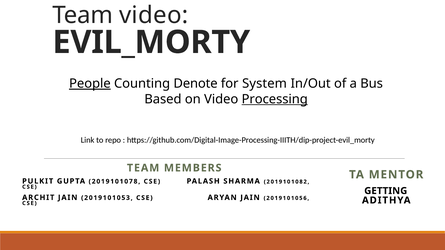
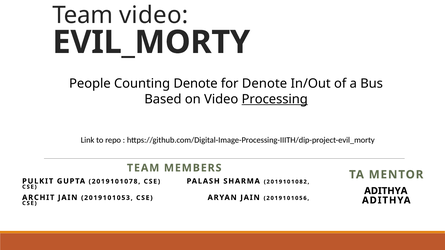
People underline: present -> none
for System: System -> Denote
GETTING at (386, 191): GETTING -> ADITHYA
